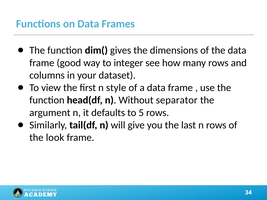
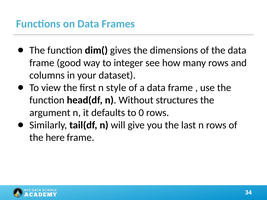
separator: separator -> structures
5: 5 -> 0
look: look -> here
